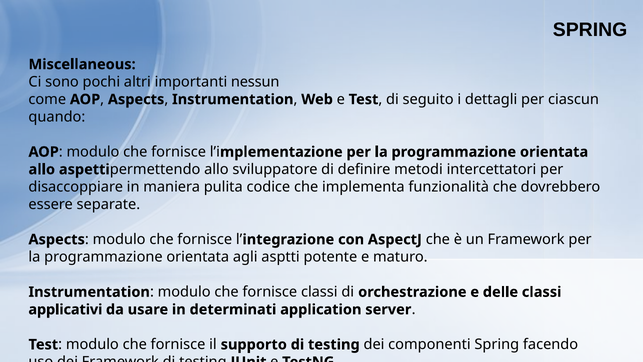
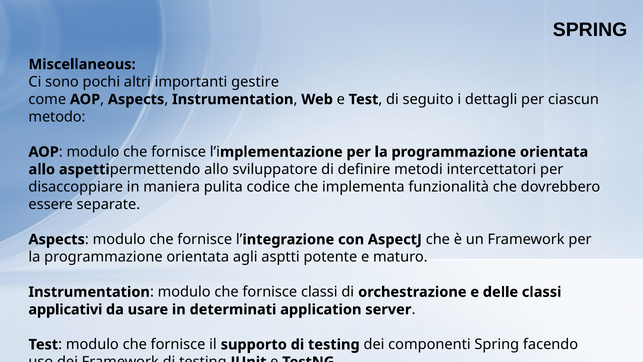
nessun: nessun -> gestire
quando: quando -> metodo
